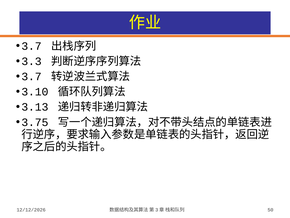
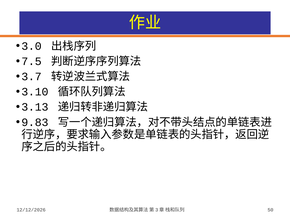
3.7 at (32, 46): 3.7 -> 3.0
3.3: 3.3 -> 7.5
3.75: 3.75 -> 9.83
